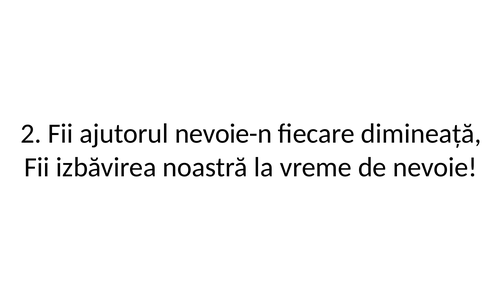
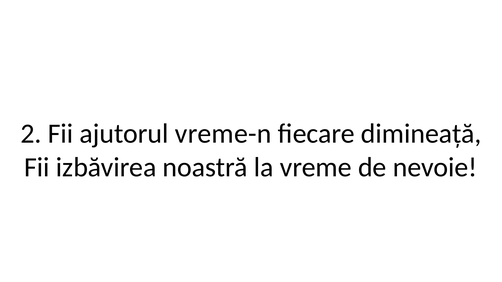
nevoie-n: nevoie-n -> vreme-n
